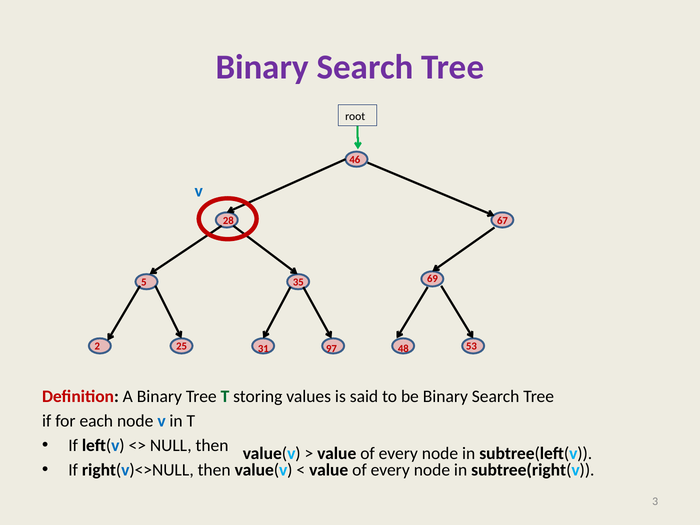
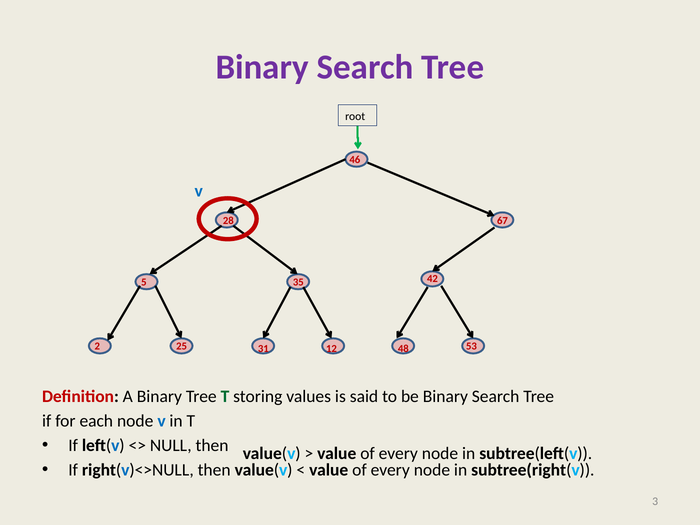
69: 69 -> 42
97: 97 -> 12
